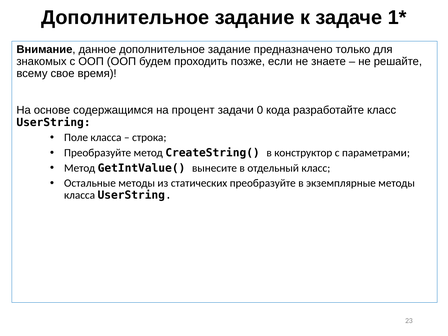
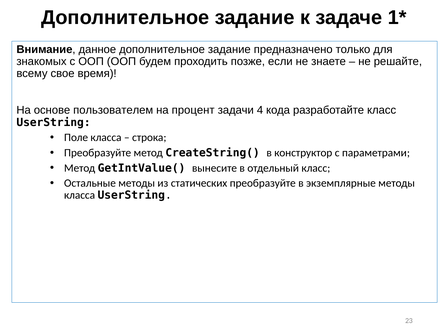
содержащимся: содержащимся -> пользователем
0: 0 -> 4
